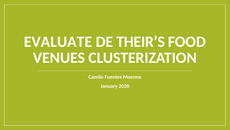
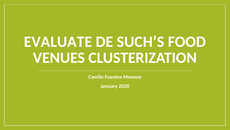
THEIR’S: THEIR’S -> SUCH’S
